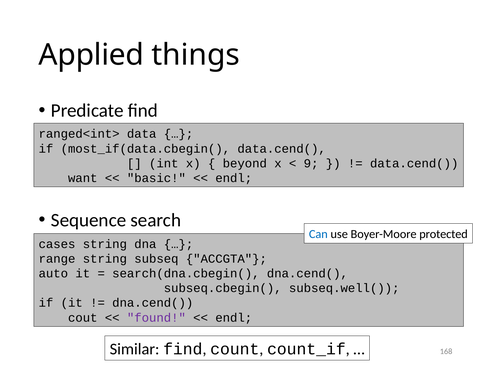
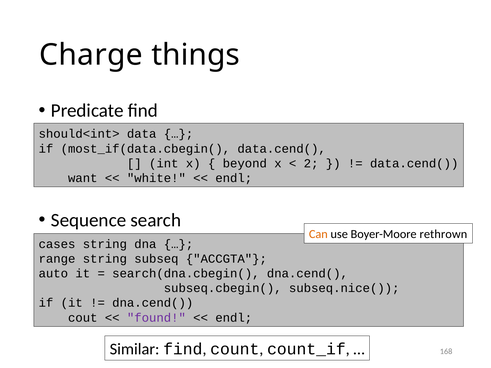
Applied: Applied -> Charge
ranged<int>: ranged<int> -> should<int>
9: 9 -> 2
basic: basic -> white
Can colour: blue -> orange
protected: protected -> rethrown
subseq.well(: subseq.well( -> subseq.nice(
